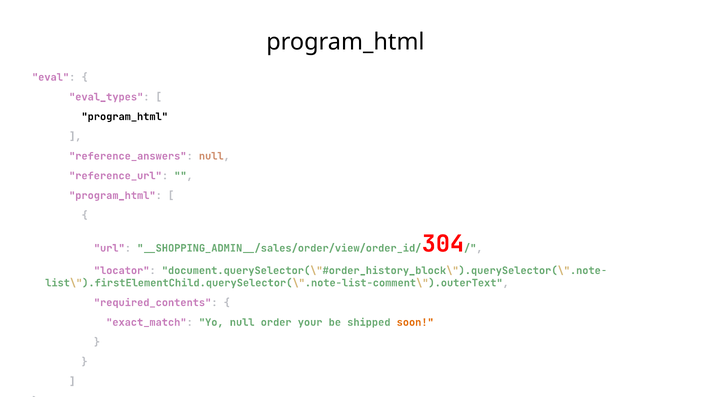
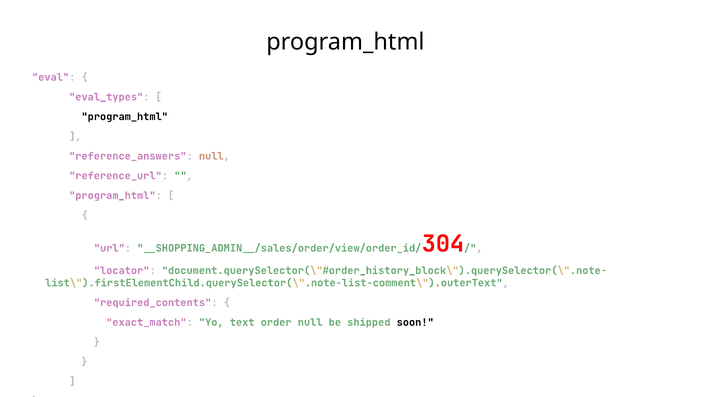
Yo null: null -> text
order your: your -> null
soon colour: orange -> black
